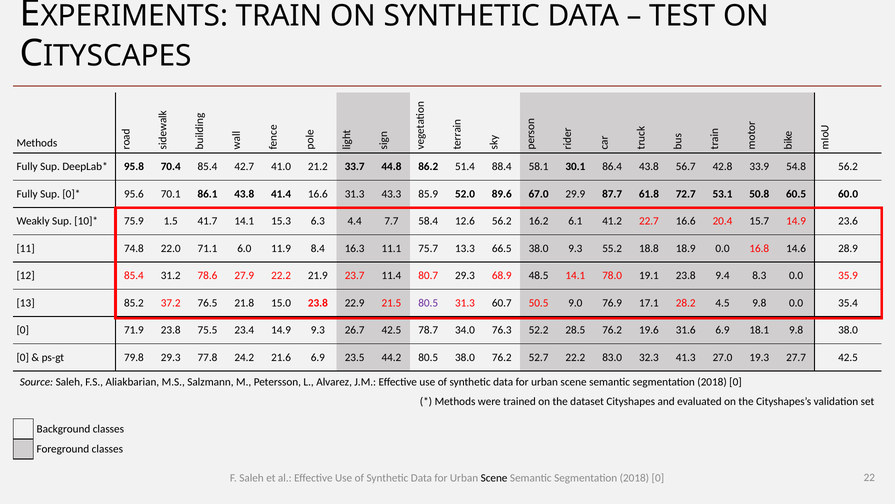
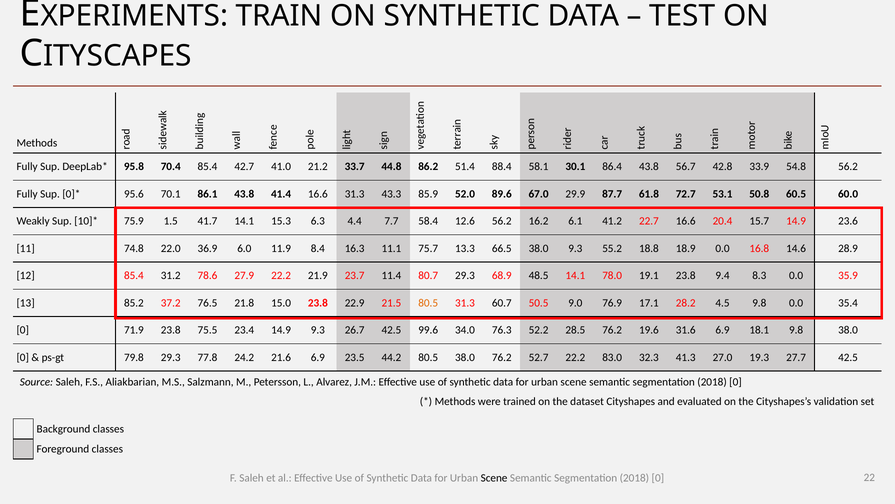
71.1: 71.1 -> 36.9
80.5 at (428, 303) colour: purple -> orange
78.7: 78.7 -> 99.6
